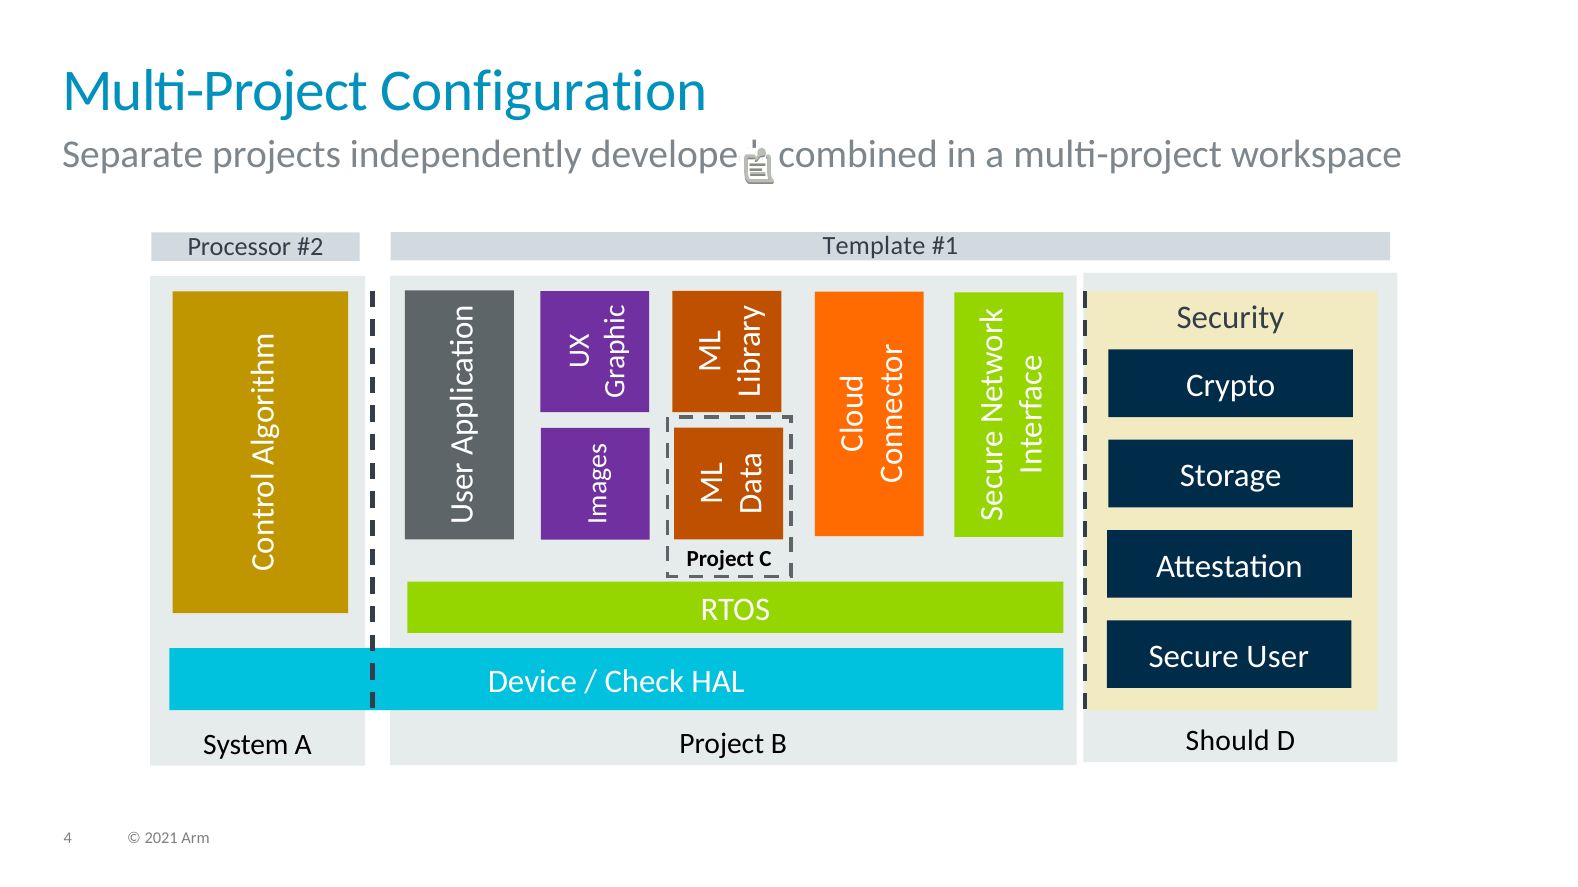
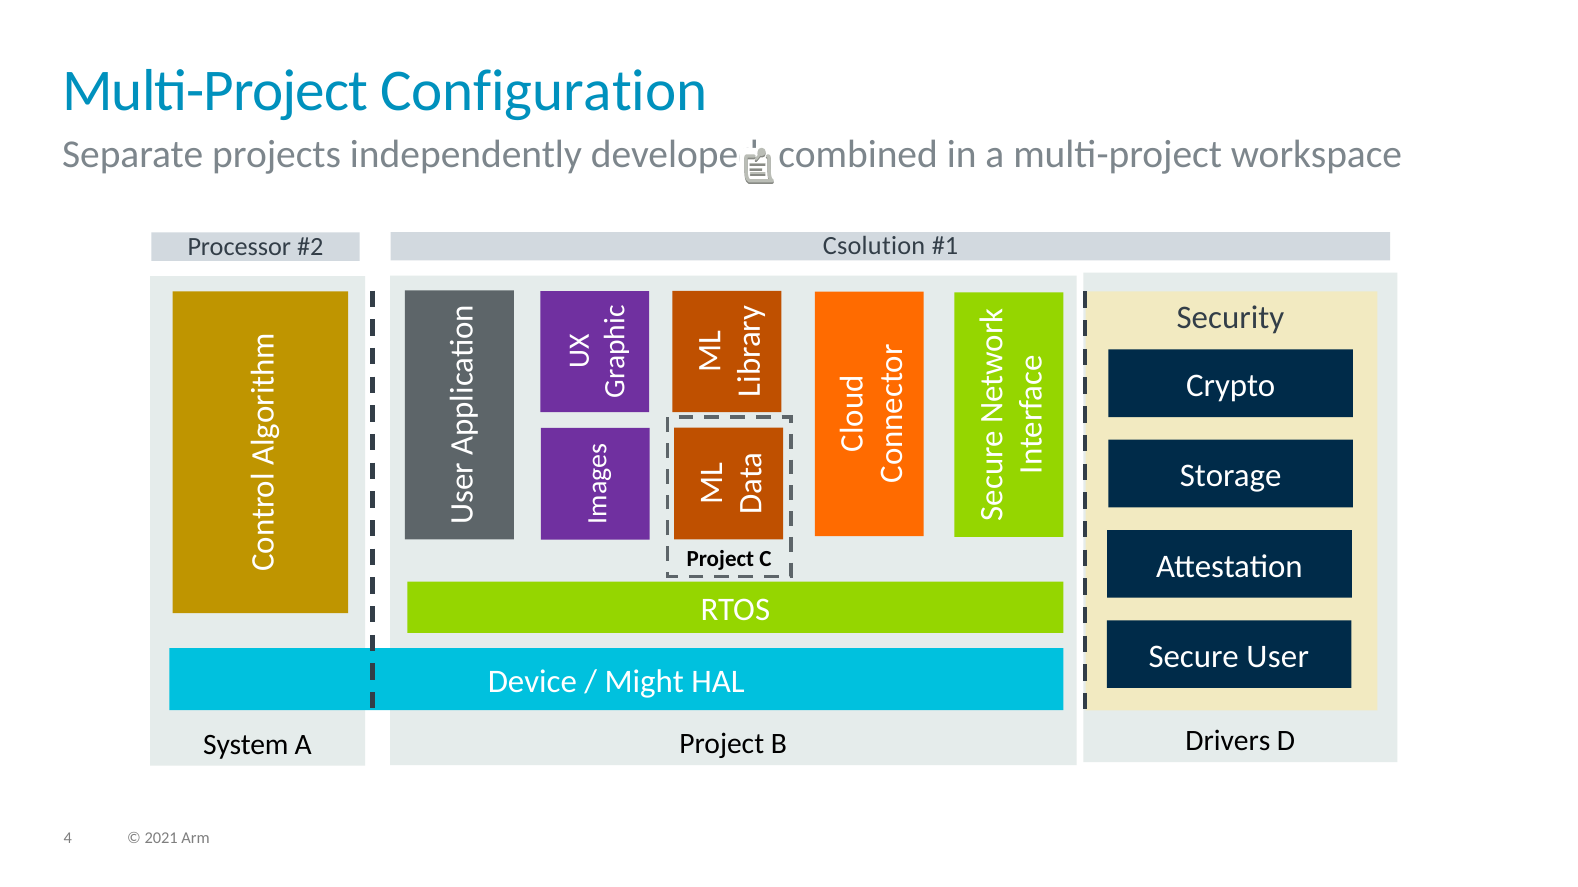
Template: Template -> Csolution
Check: Check -> Might
Should: Should -> Drivers
